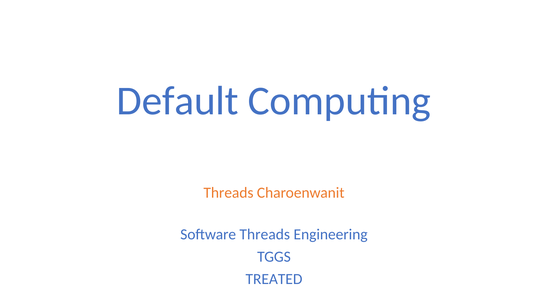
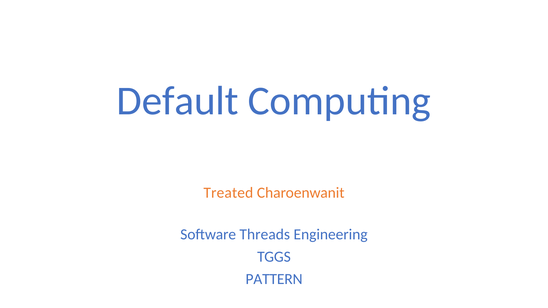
Threads at (228, 193): Threads -> Treated
TREATED: TREATED -> PATTERN
